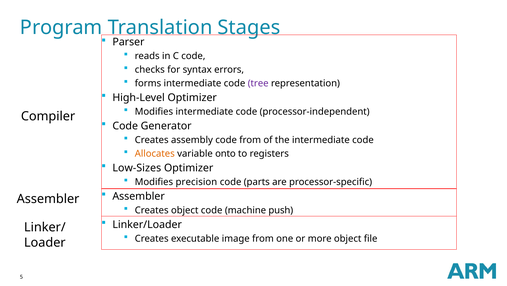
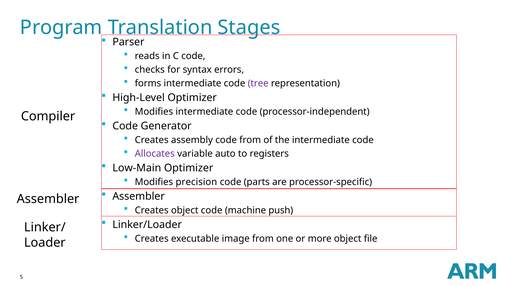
Allocates colour: orange -> purple
onto: onto -> auto
Low-Sizes: Low-Sizes -> Low-Main
